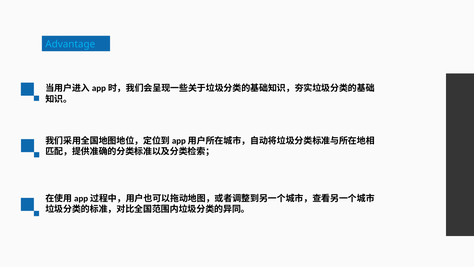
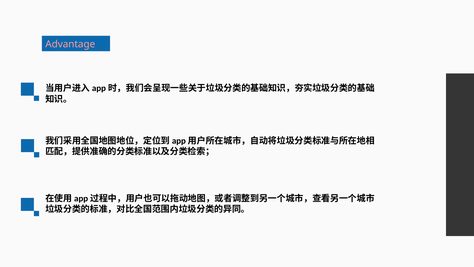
Advantage colour: light blue -> pink
